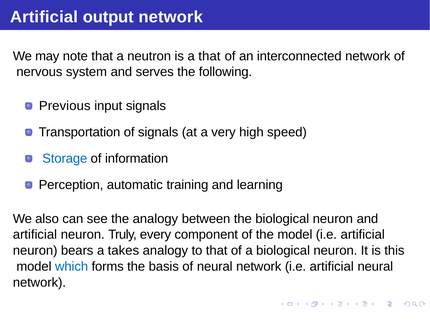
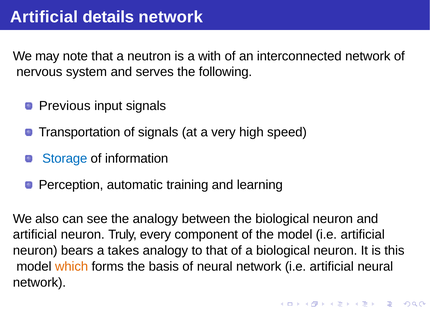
output: output -> details
a that: that -> with
which colour: blue -> orange
